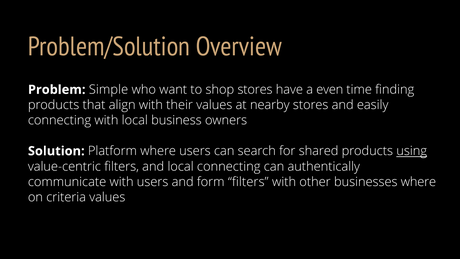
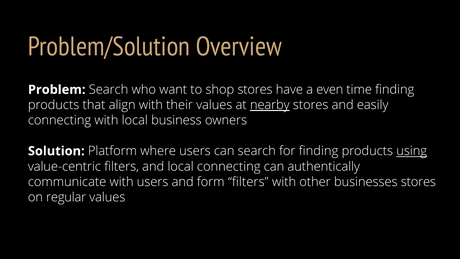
Problem Simple: Simple -> Search
nearby underline: none -> present
for shared: shared -> finding
businesses where: where -> stores
criteria: criteria -> regular
